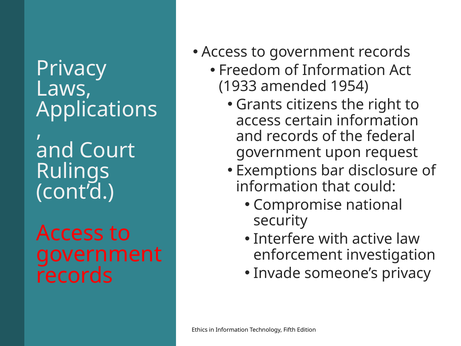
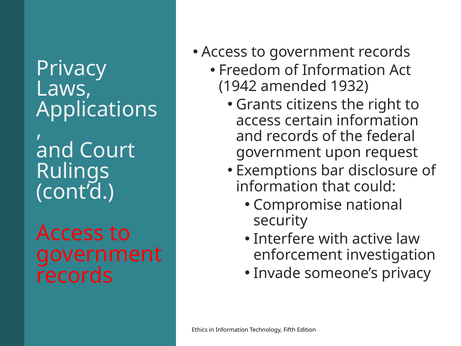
1933: 1933 -> 1942
1954: 1954 -> 1932
